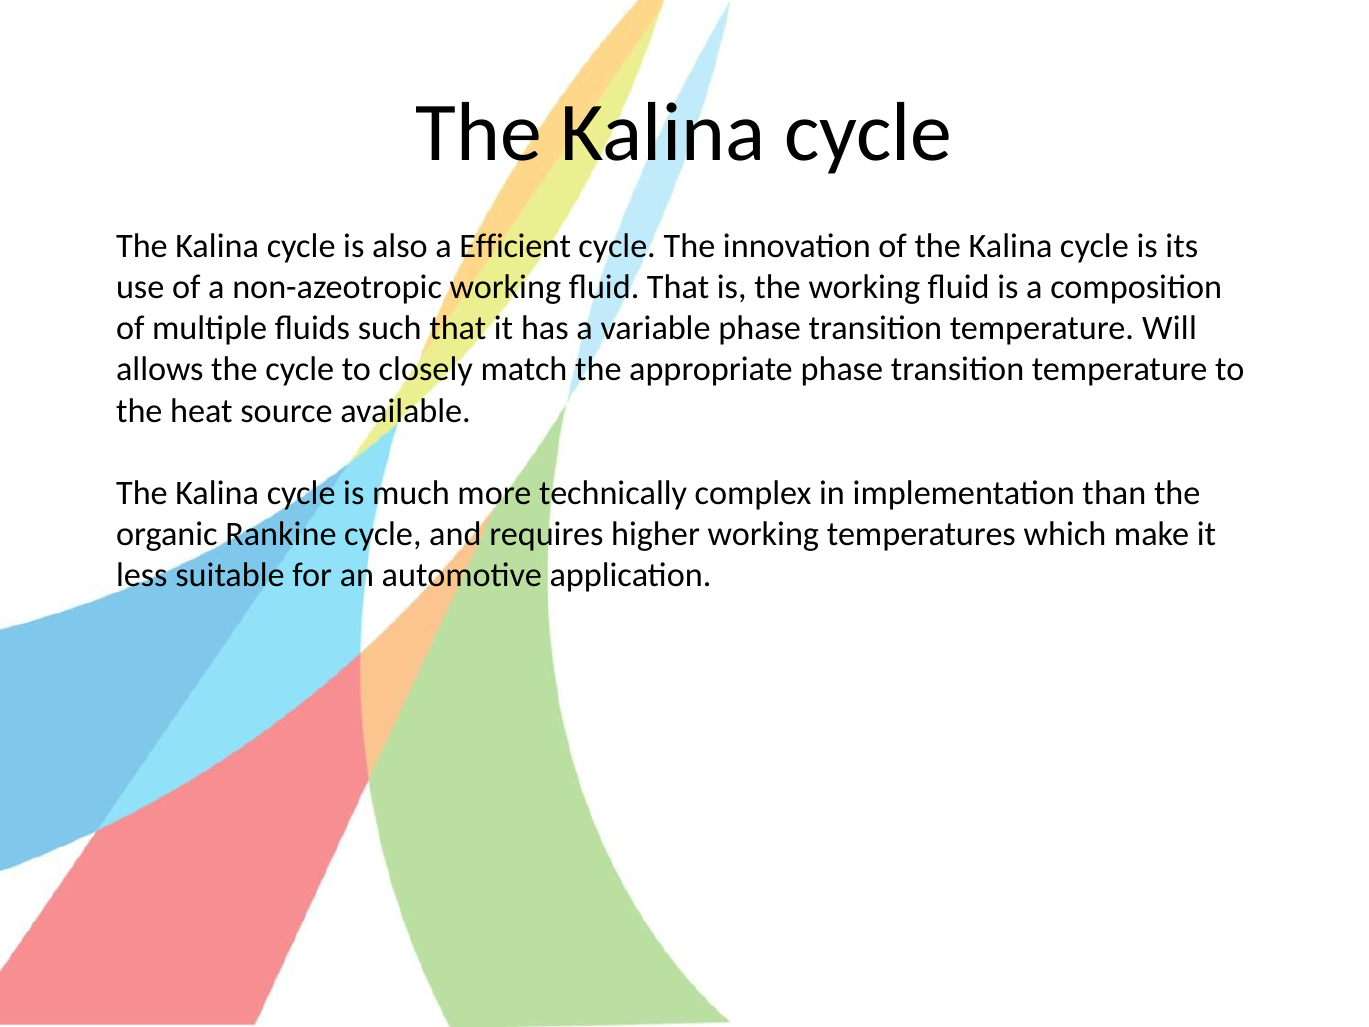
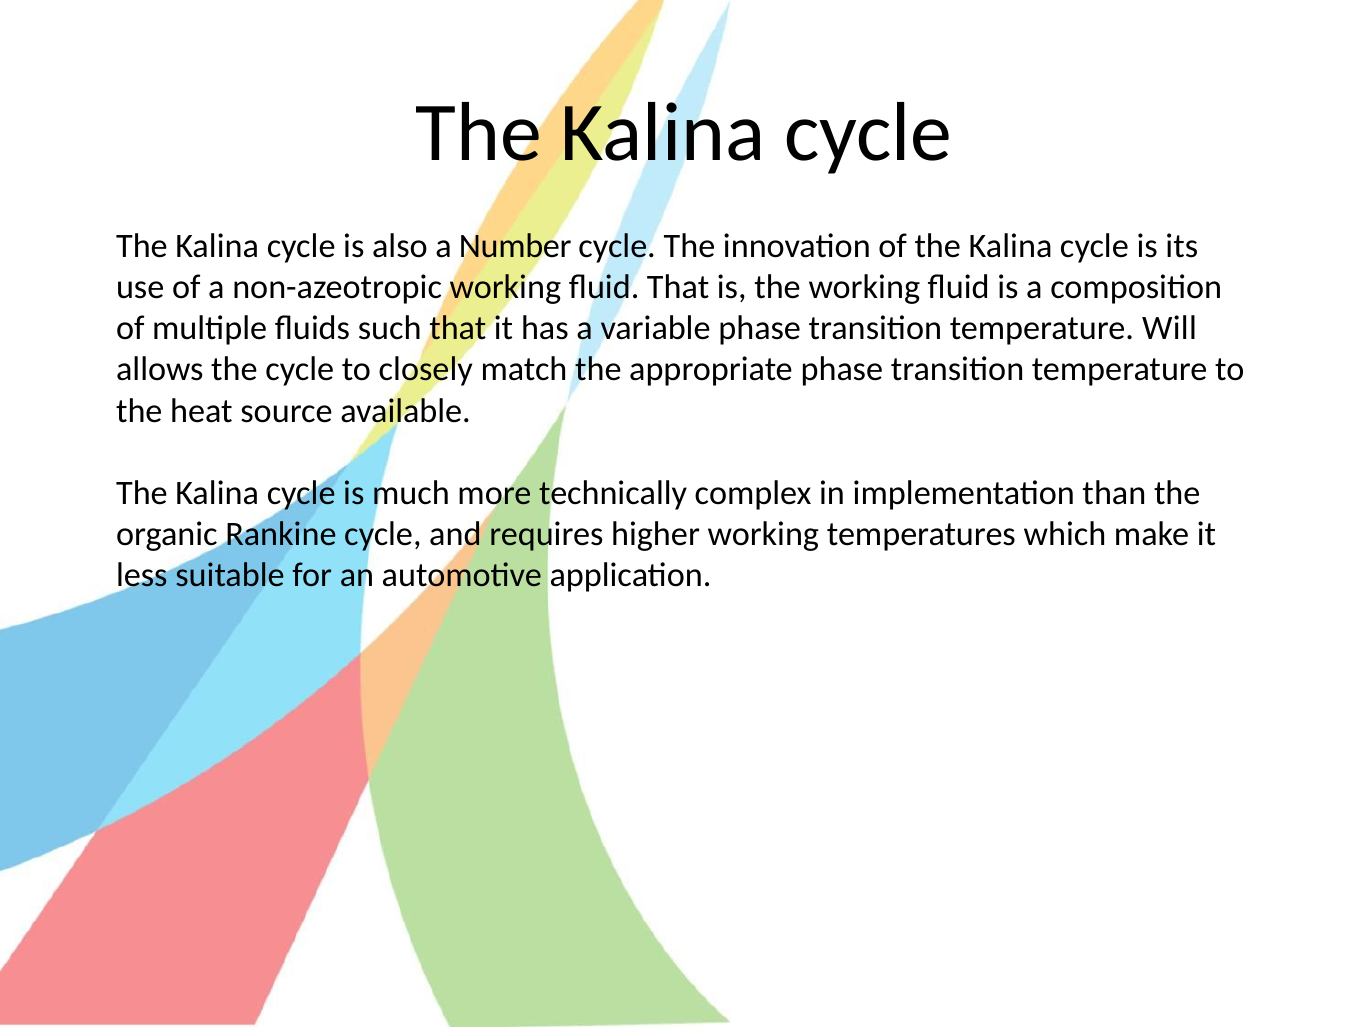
Efficient: Efficient -> Number
